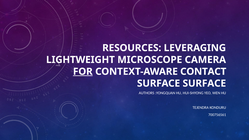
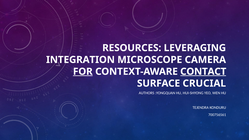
LIGHTWEIGHT: LIGHTWEIGHT -> INTEGRATION
CONTACT underline: none -> present
SURFACE SURFACE: SURFACE -> CRUCIAL
